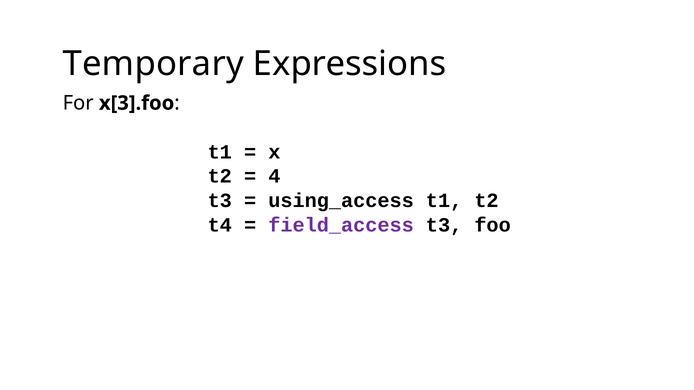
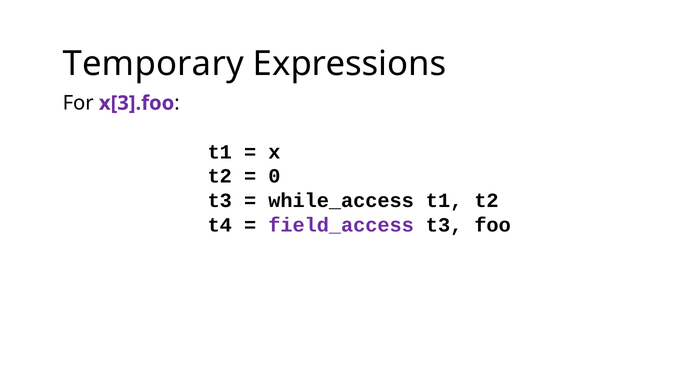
x[3].foo colour: black -> purple
4: 4 -> 0
using_access: using_access -> while_access
